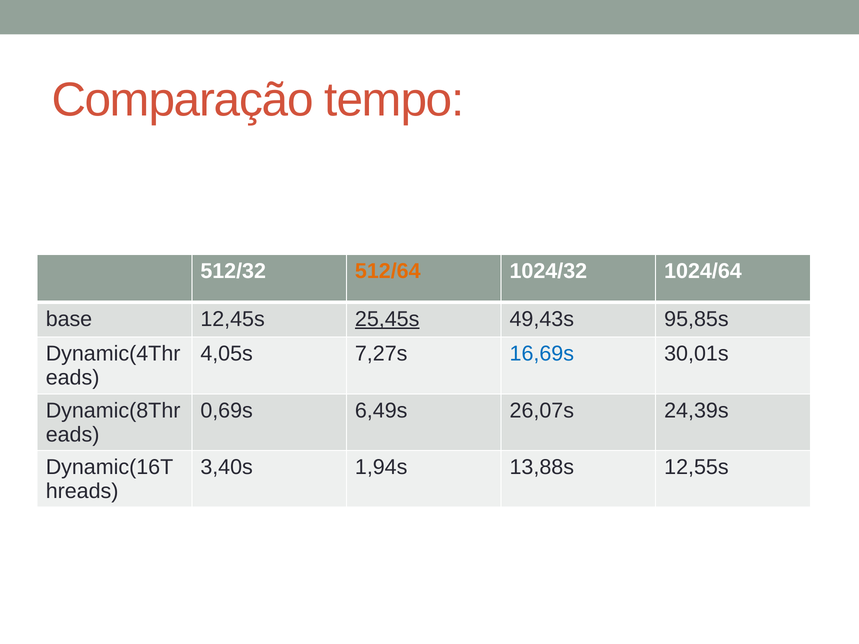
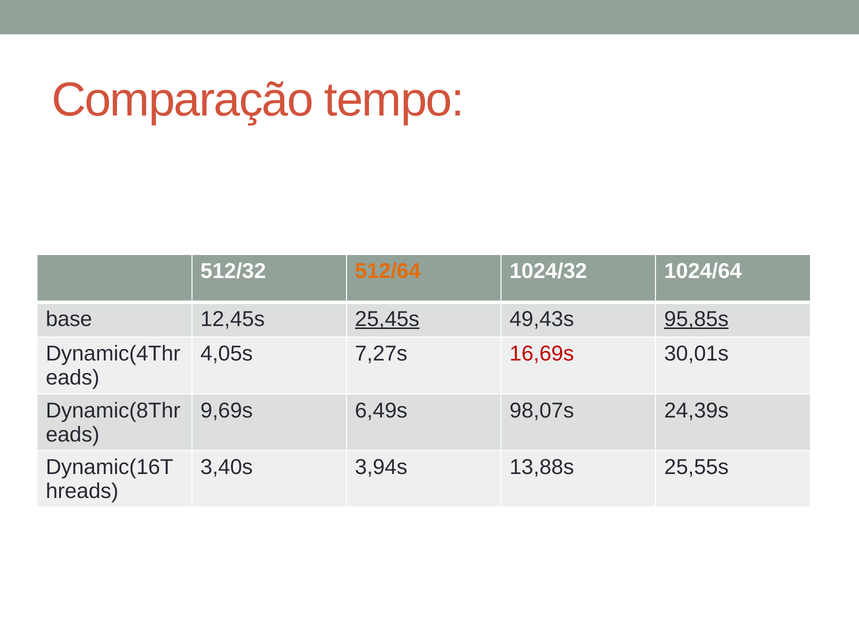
95,85s underline: none -> present
16,69s colour: blue -> red
0,69s: 0,69s -> 9,69s
26,07s: 26,07s -> 98,07s
1,94s: 1,94s -> 3,94s
12,55s: 12,55s -> 25,55s
